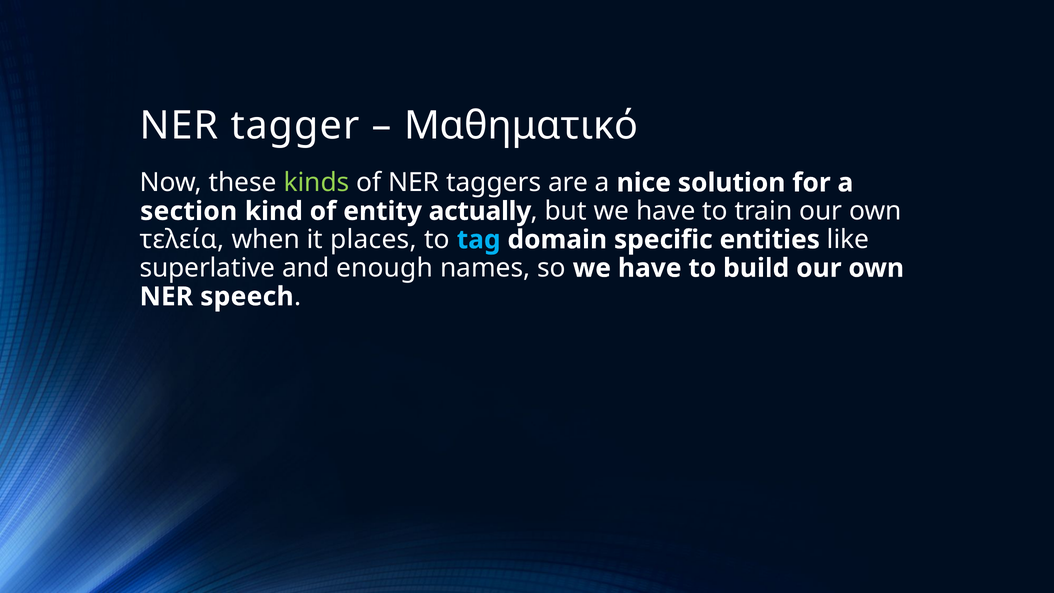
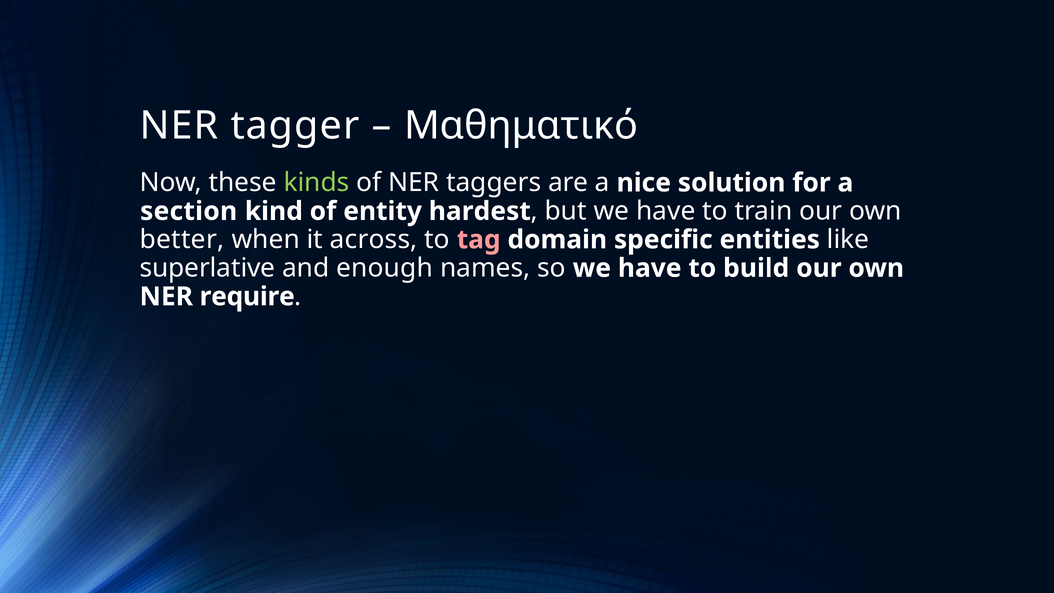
actually: actually -> hardest
τελεία: τελεία -> better
places: places -> across
tag colour: light blue -> pink
speech: speech -> require
